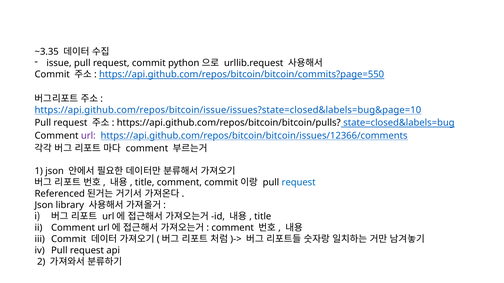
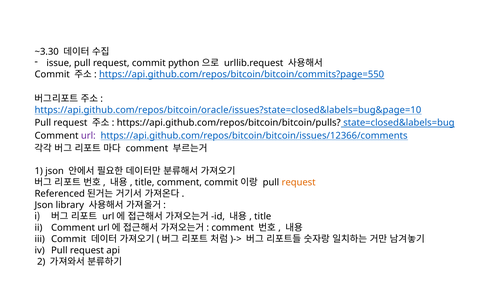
~3.35: ~3.35 -> ~3.30
https://api.github.com/repos/bitcoin/issue/issues?state=closed&labels=bug&page=10: https://api.github.com/repos/bitcoin/issue/issues?state=closed&labels=bug&page=10 -> https://api.github.com/repos/bitcoin/oracle/issues?state=closed&labels=bug&page=10
request at (299, 183) colour: blue -> orange
